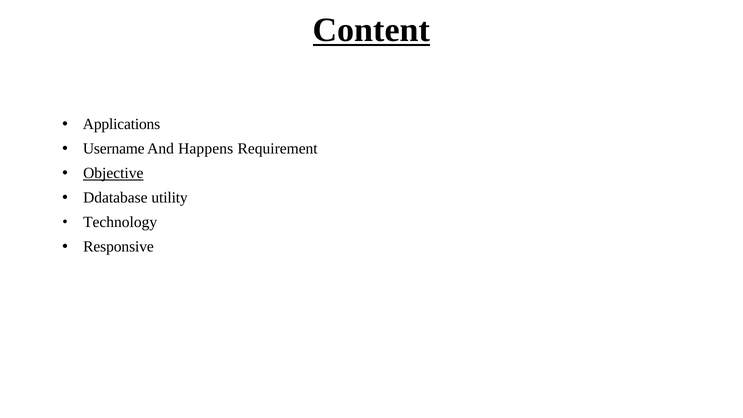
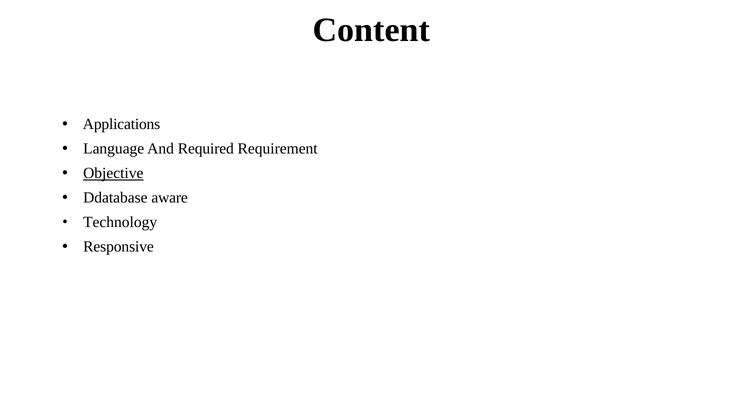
Content underline: present -> none
Username: Username -> Language
Happens: Happens -> Required
utility: utility -> aware
